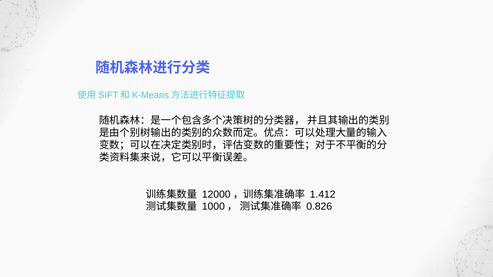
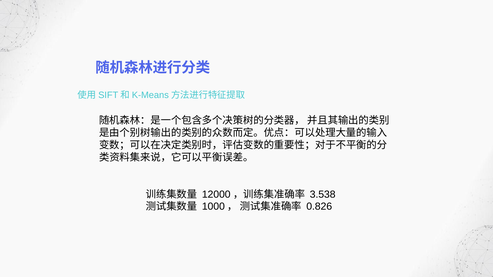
1.412: 1.412 -> 3.538
